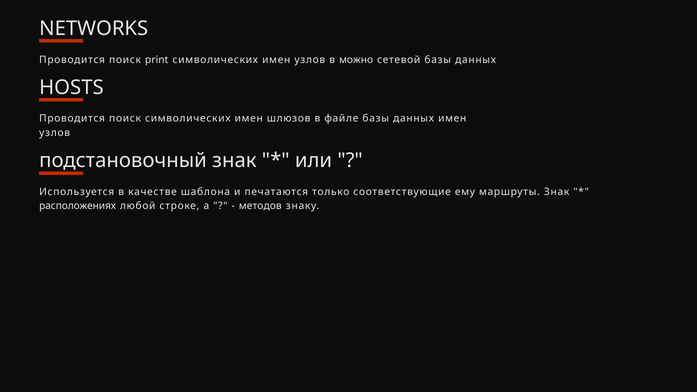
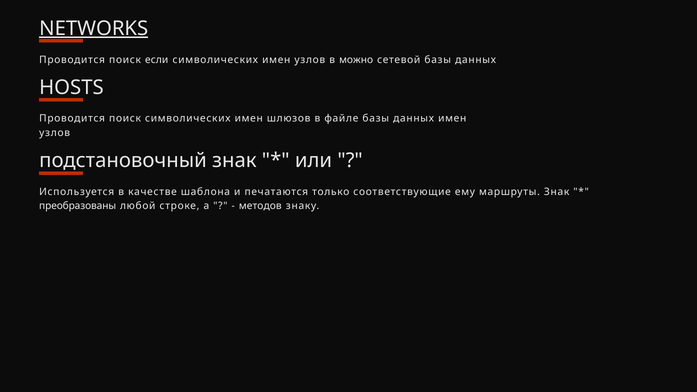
NETWORKS underline: none -> present
print: print -> если
расположениях: расположениях -> преобразованы
